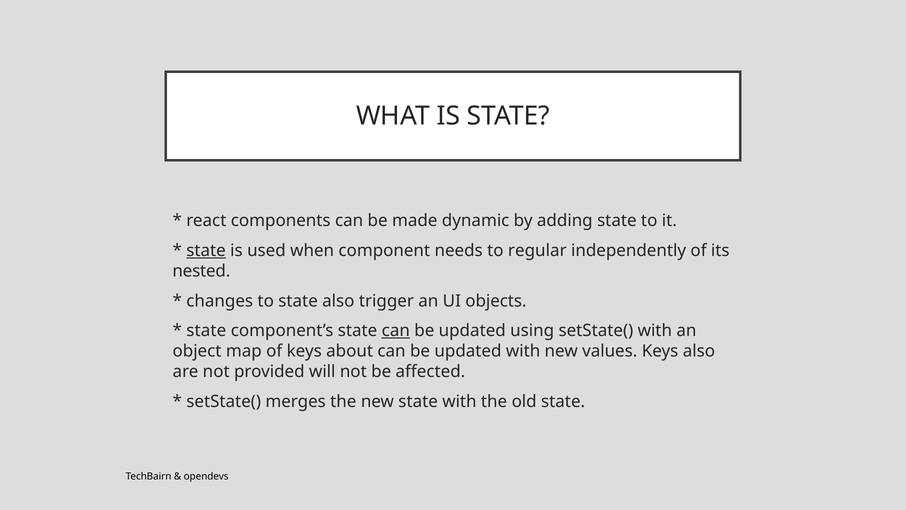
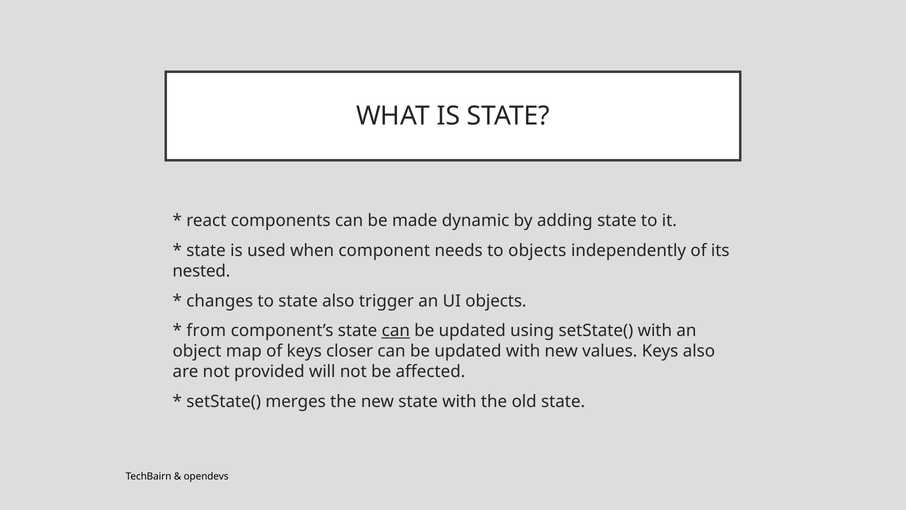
state at (206, 251) underline: present -> none
to regular: regular -> objects
state at (206, 331): state -> from
about: about -> closer
